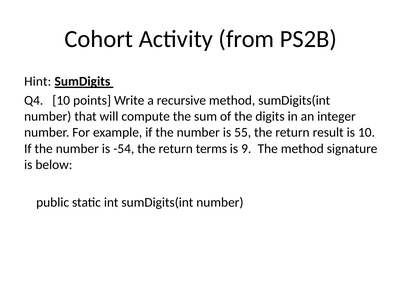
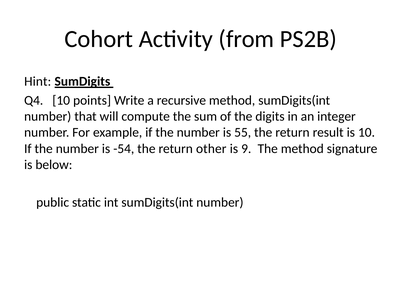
terms: terms -> other
